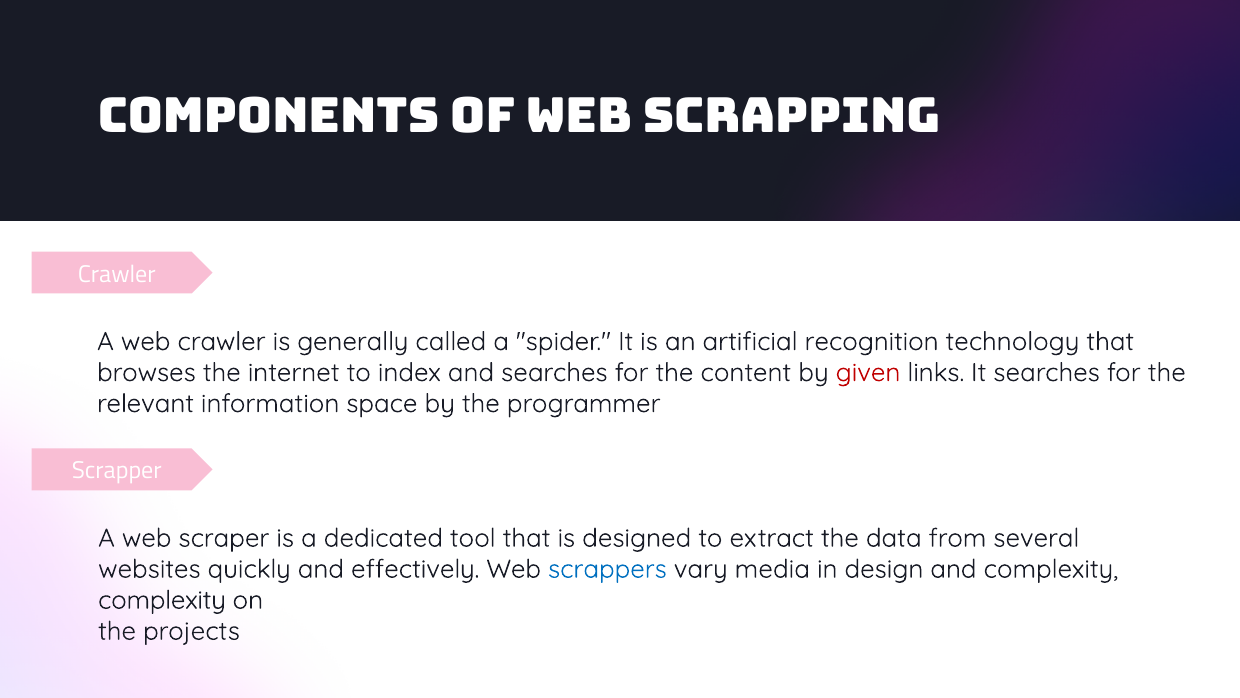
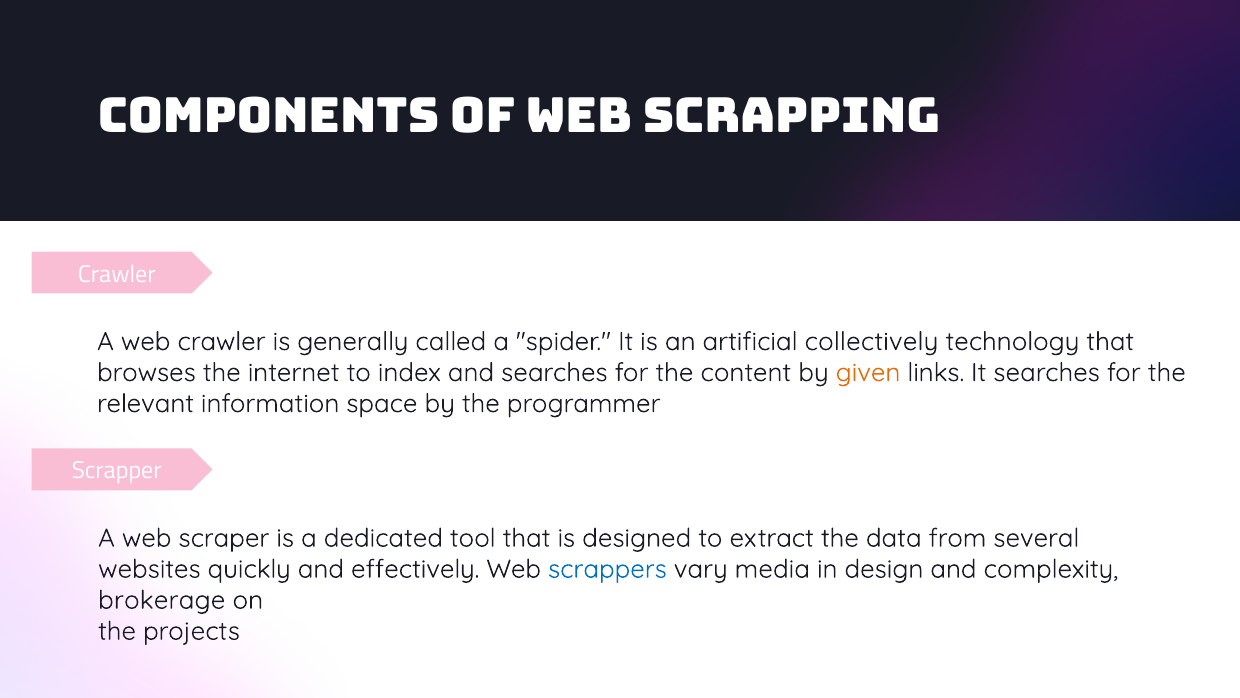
recognition: recognition -> collectively
given colour: red -> orange
complexity at (162, 600): complexity -> brokerage
